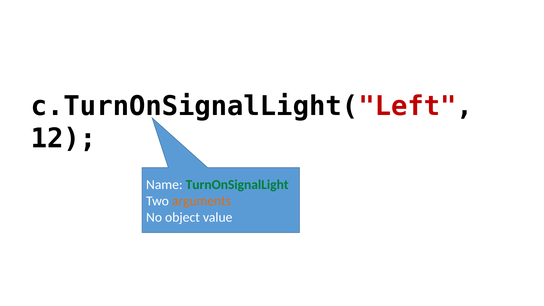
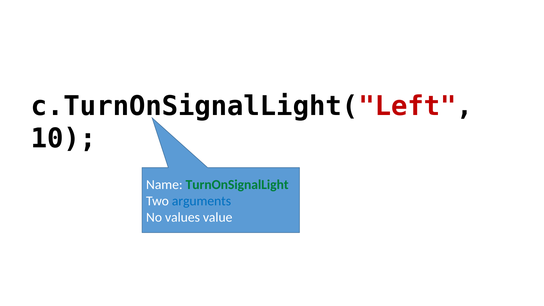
12: 12 -> 10
arguments colour: orange -> blue
object: object -> values
